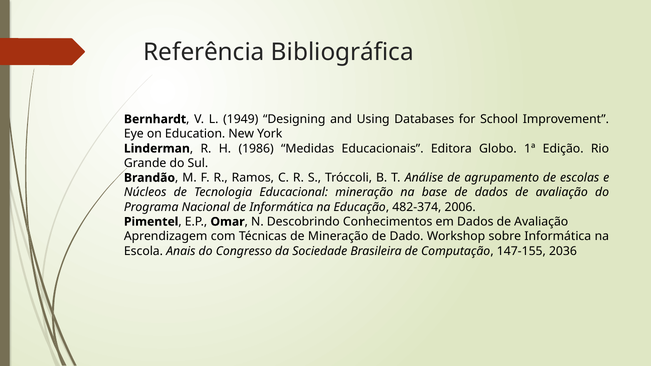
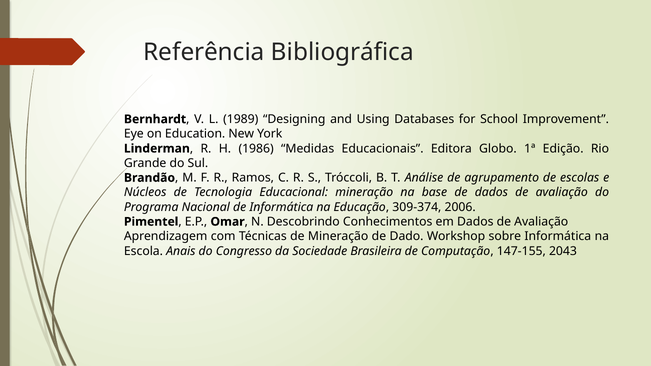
1949: 1949 -> 1989
482-374: 482-374 -> 309-374
2036: 2036 -> 2043
